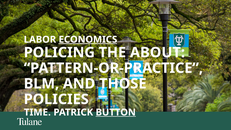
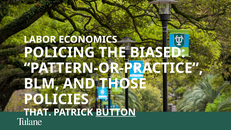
ECONOMICS underline: present -> none
ABOUT: ABOUT -> BIASED
TIME: TIME -> THAT
